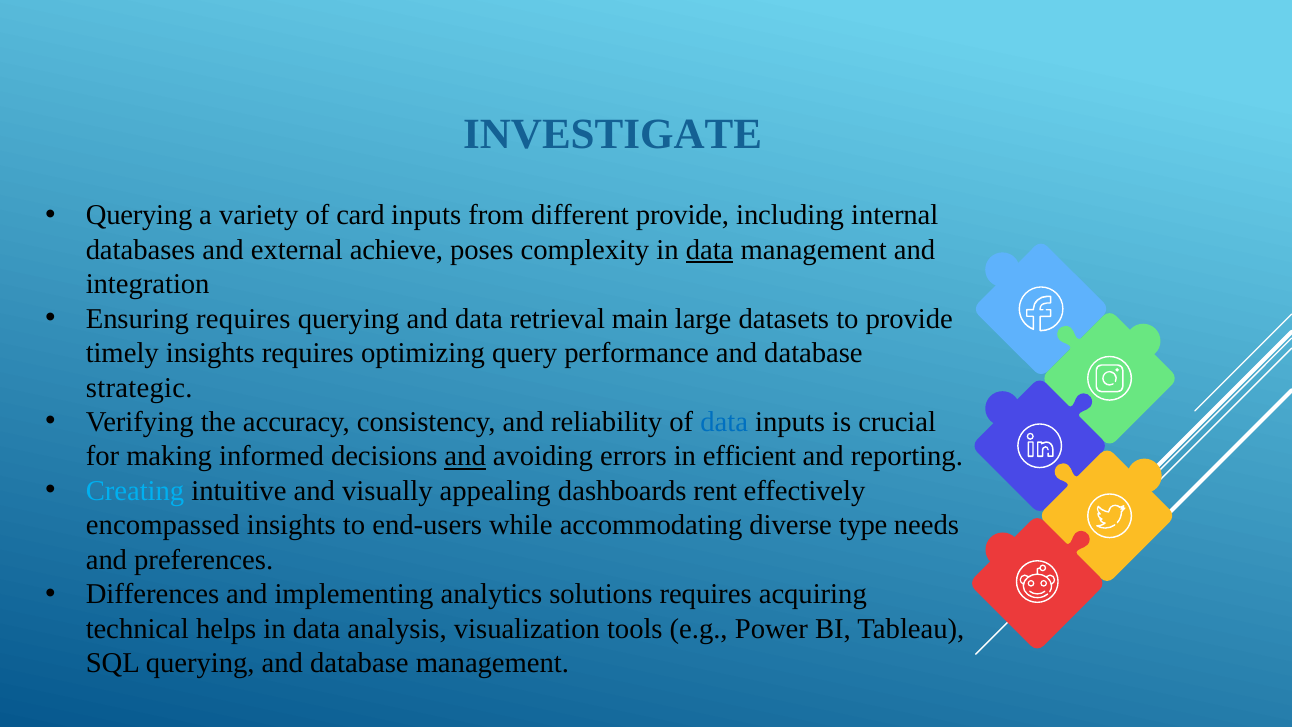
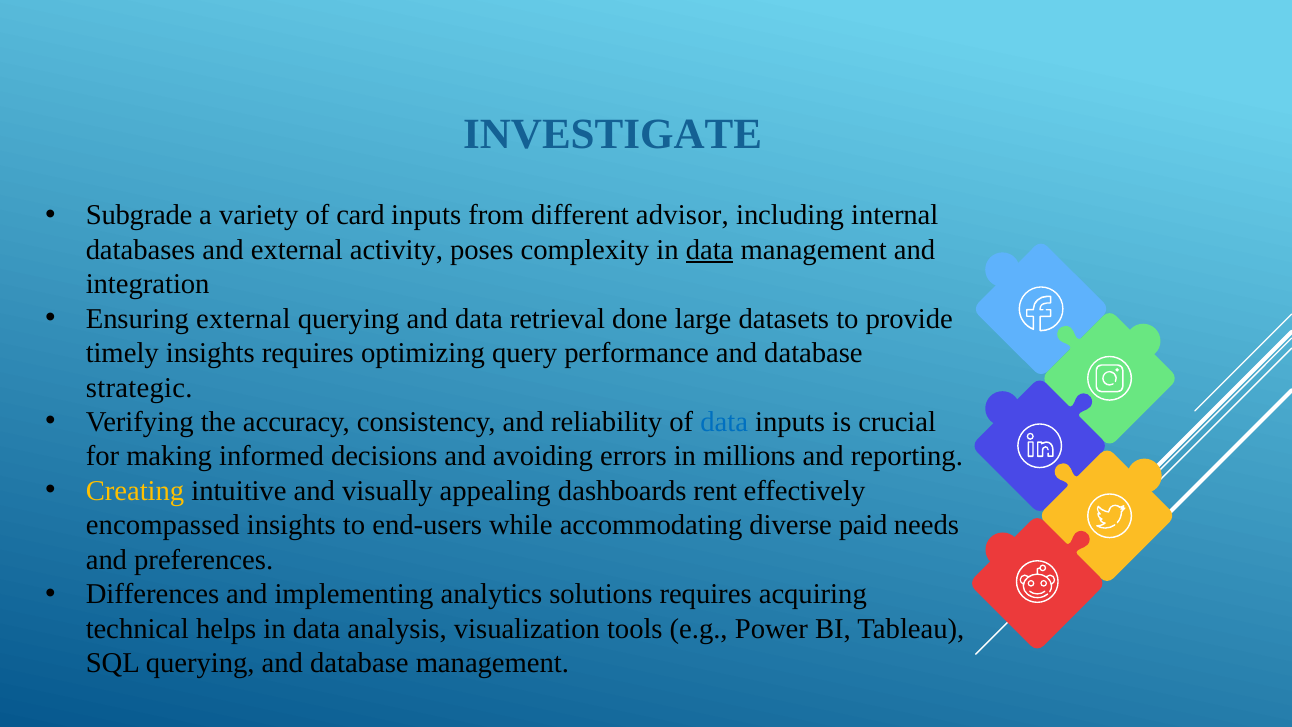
Querying at (139, 215): Querying -> Subgrade
different provide: provide -> advisor
achieve: achieve -> activity
Ensuring requires: requires -> external
main: main -> done
and at (465, 456) underline: present -> none
efficient: efficient -> millions
Creating colour: light blue -> yellow
type: type -> paid
